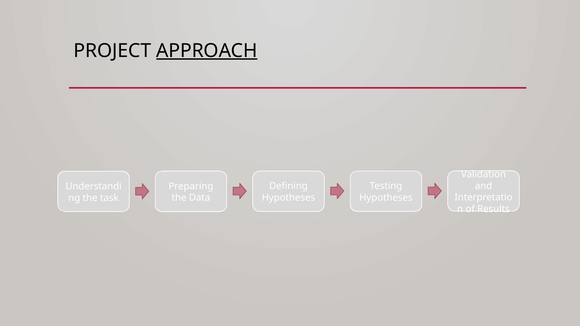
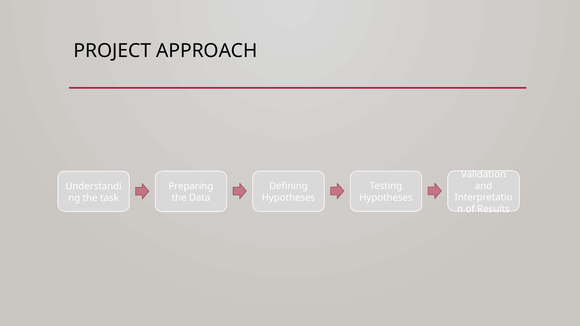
APPROACH underline: present -> none
